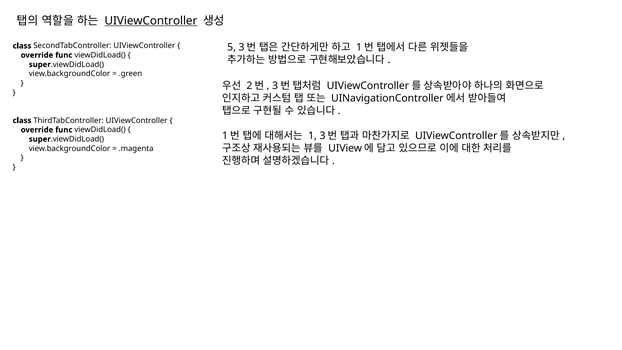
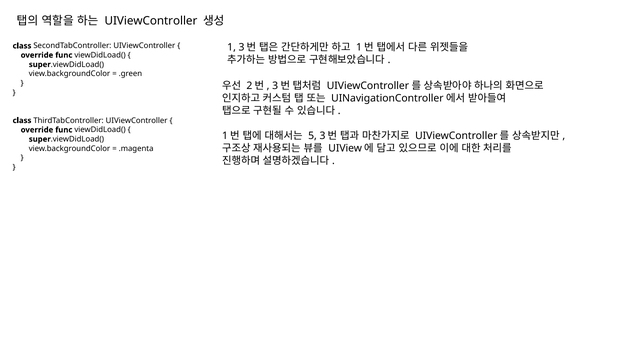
UIViewController at (151, 21) underline: present -> none
5: 5 -> 1
1: 1 -> 5
